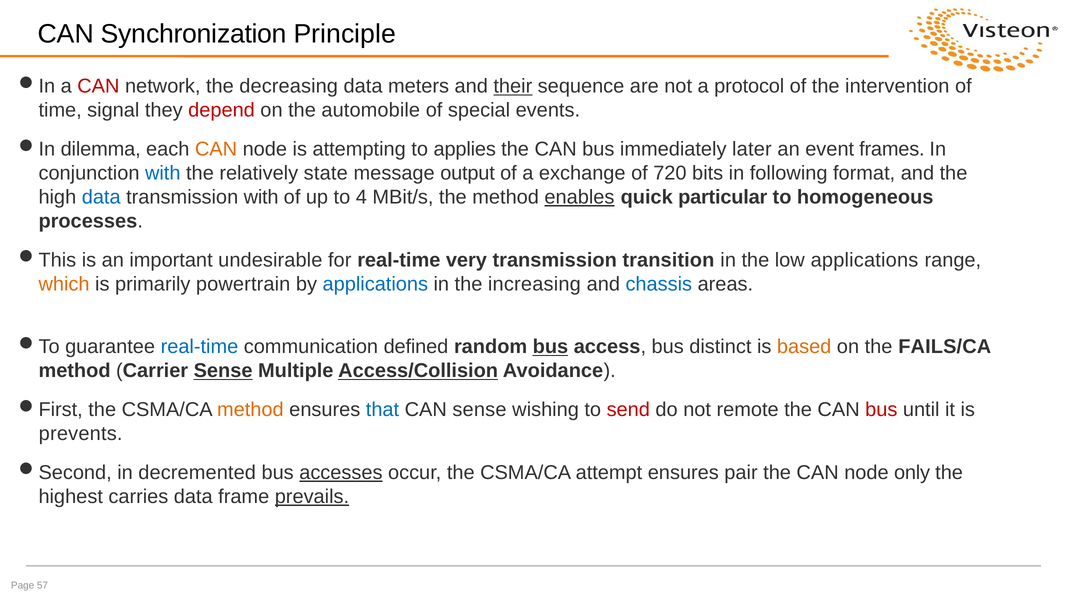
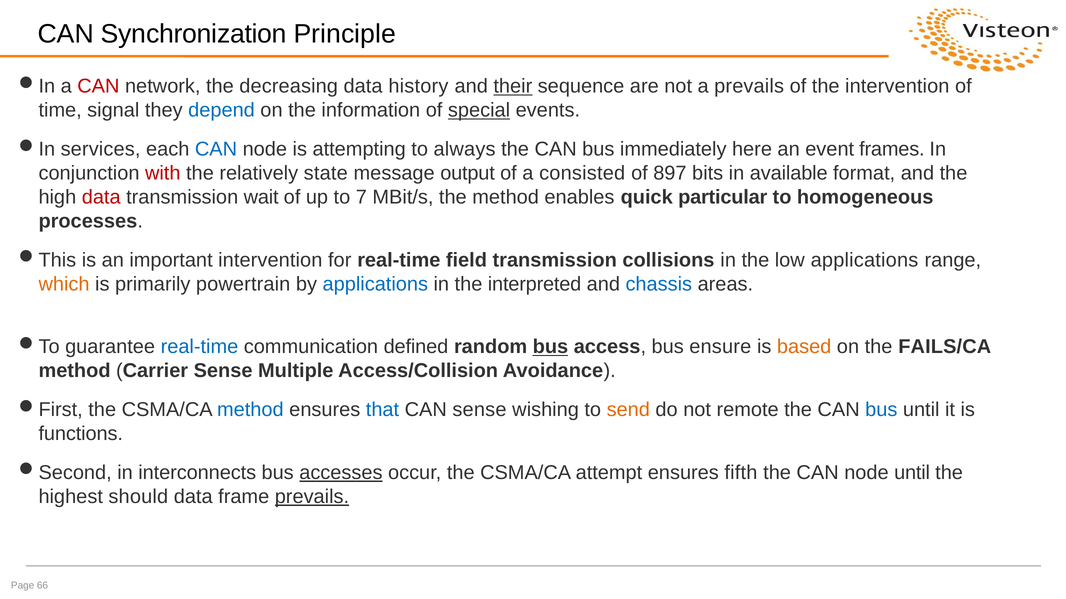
meters: meters -> history
a protocol: protocol -> prevails
depend colour: red -> blue
automobile: automobile -> information
special underline: none -> present
dilemma: dilemma -> services
CAN at (216, 149) colour: orange -> blue
applies: applies -> always
later: later -> here
with at (163, 173) colour: blue -> red
exchange: exchange -> consisted
720: 720 -> 897
following: following -> available
data at (101, 197) colour: blue -> red
transmission with: with -> wait
4: 4 -> 7
enables underline: present -> none
important undesirable: undesirable -> intervention
very: very -> field
transition: transition -> collisions
increasing: increasing -> interpreted
distinct: distinct -> ensure
Sense at (223, 371) underline: present -> none
Access/Collision underline: present -> none
method at (250, 410) colour: orange -> blue
send colour: red -> orange
bus at (881, 410) colour: red -> blue
prevents: prevents -> functions
decremented: decremented -> interconnects
pair: pair -> fifth
node only: only -> until
carries: carries -> should
57: 57 -> 66
